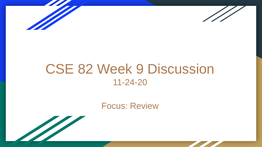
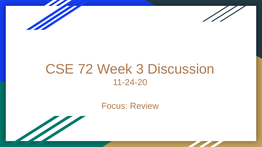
82: 82 -> 72
9: 9 -> 3
